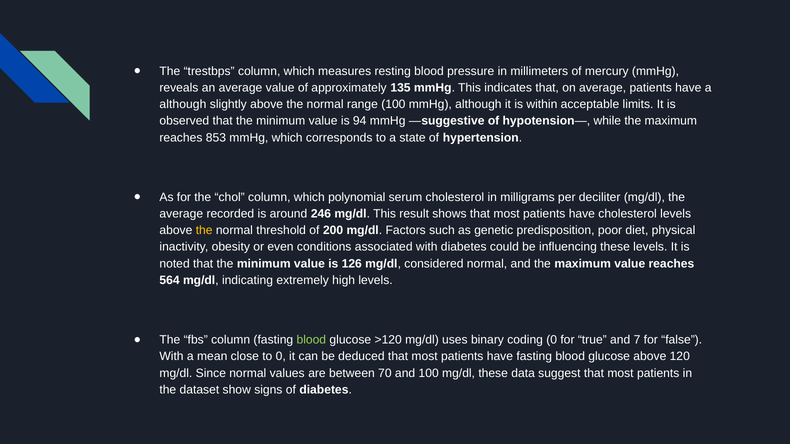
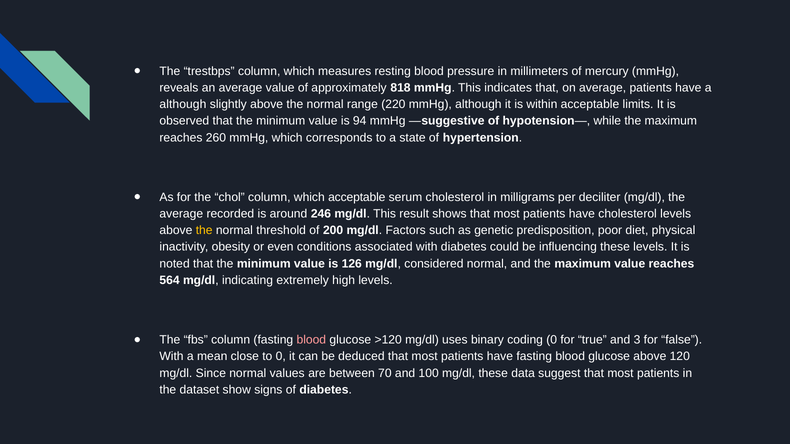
135: 135 -> 818
range 100: 100 -> 220
853: 853 -> 260
which polynomial: polynomial -> acceptable
blood at (311, 340) colour: light green -> pink
7: 7 -> 3
